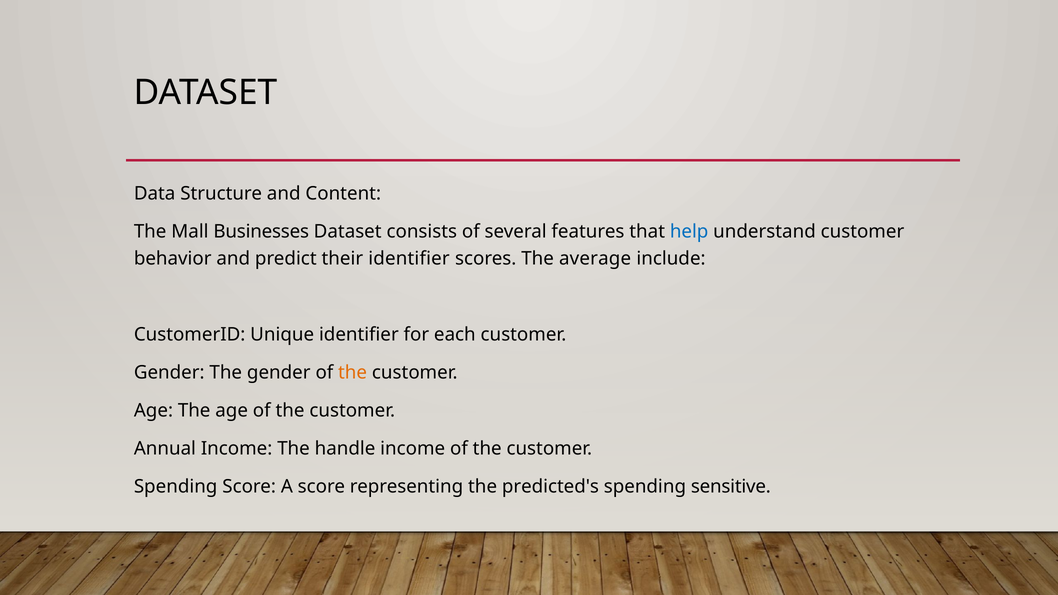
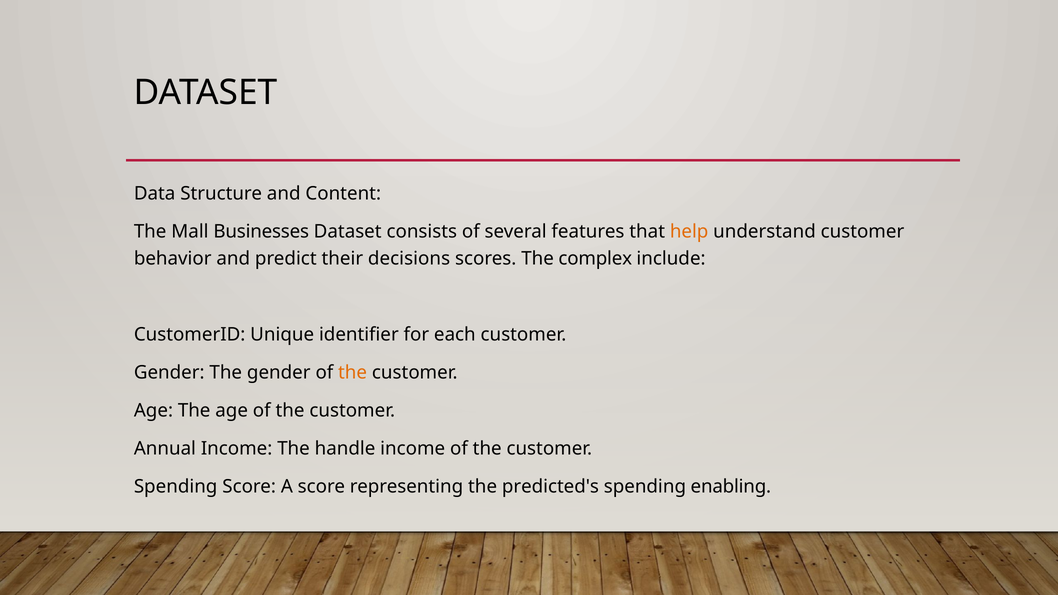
help colour: blue -> orange
their identifier: identifier -> decisions
average: average -> complex
sensitive: sensitive -> enabling
